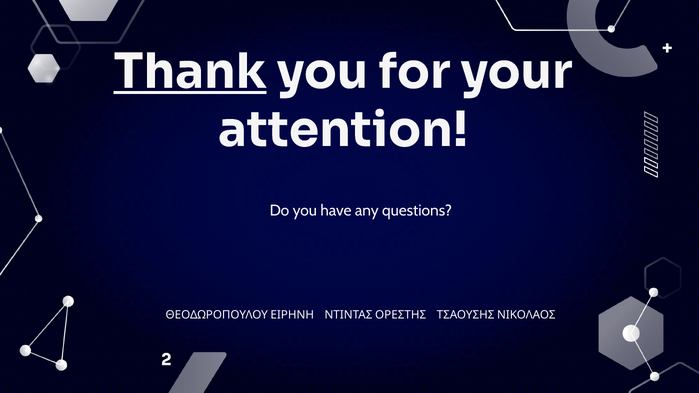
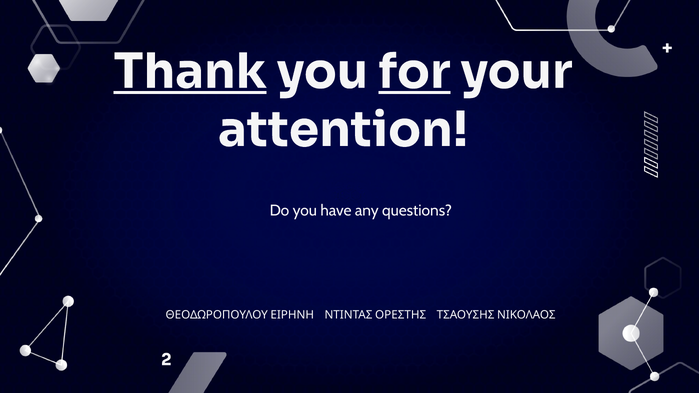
for underline: none -> present
